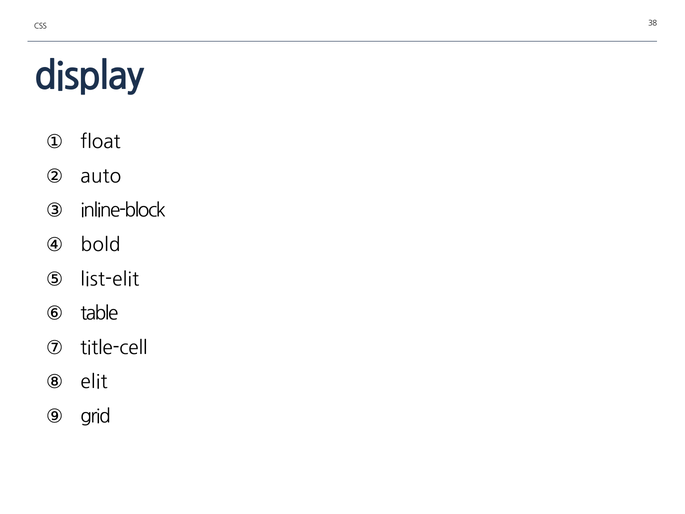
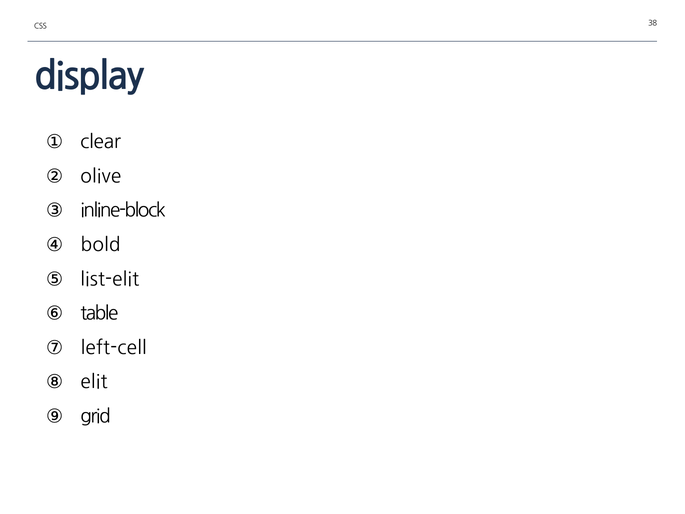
float: float -> clear
auto: auto -> olive
title-cell: title-cell -> left-cell
